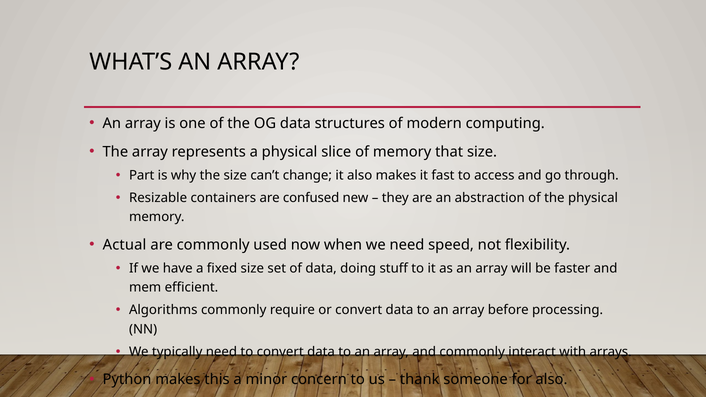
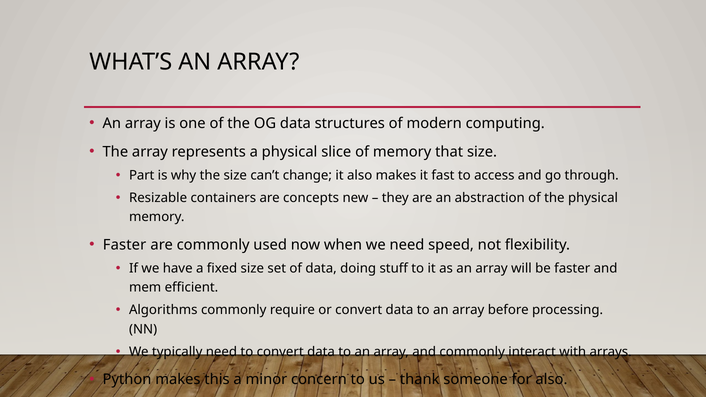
confused: confused -> concepts
Actual at (125, 245): Actual -> Faster
